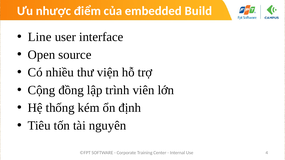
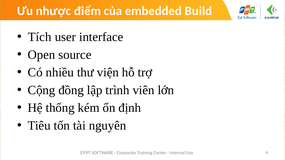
Line: Line -> Tích
